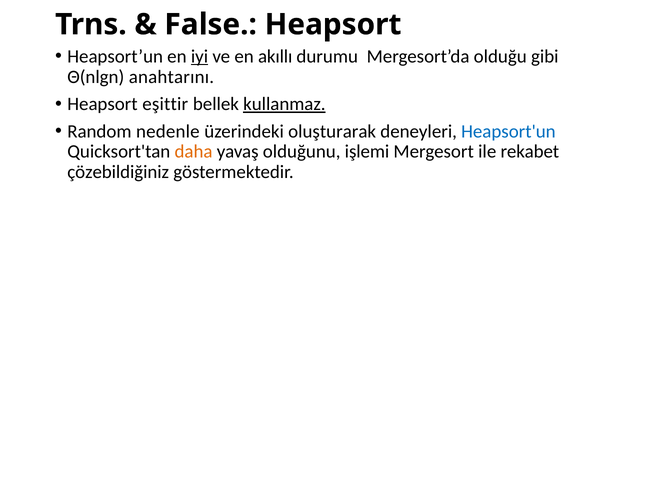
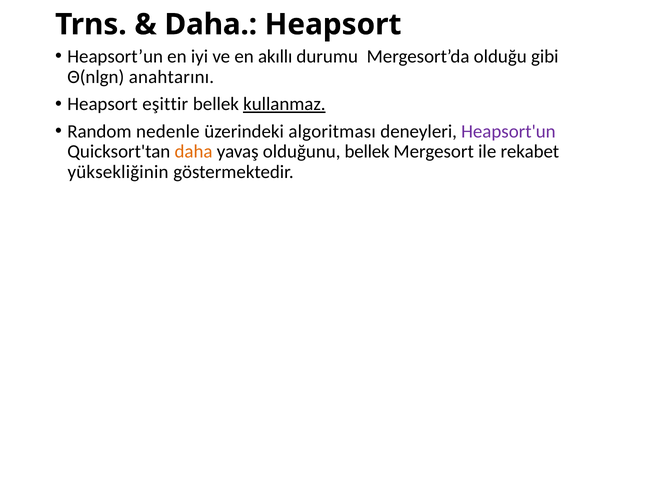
False at (211, 25): False -> Daha
iyi underline: present -> none
oluşturarak: oluşturarak -> algoritması
Heapsort'un colour: blue -> purple
olduğunu işlemi: işlemi -> bellek
çözebildiğiniz: çözebildiğiniz -> yüksekliğinin
